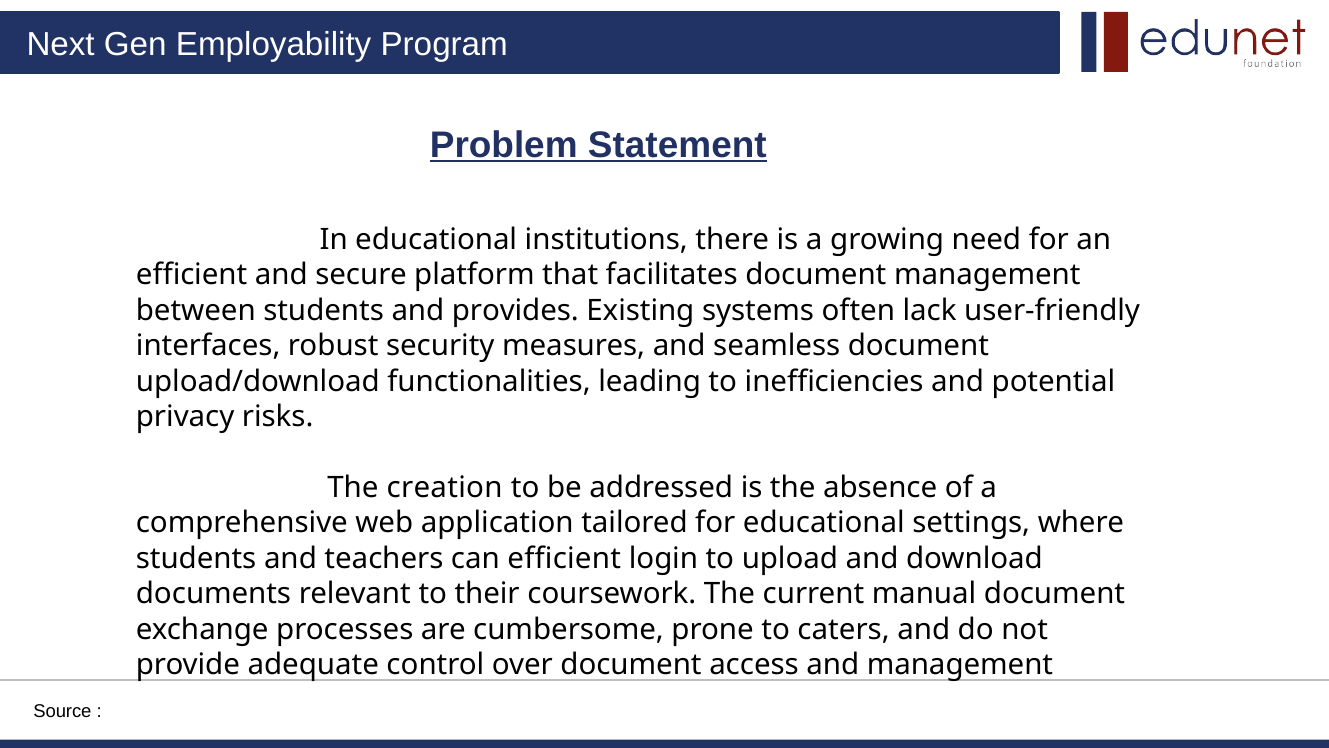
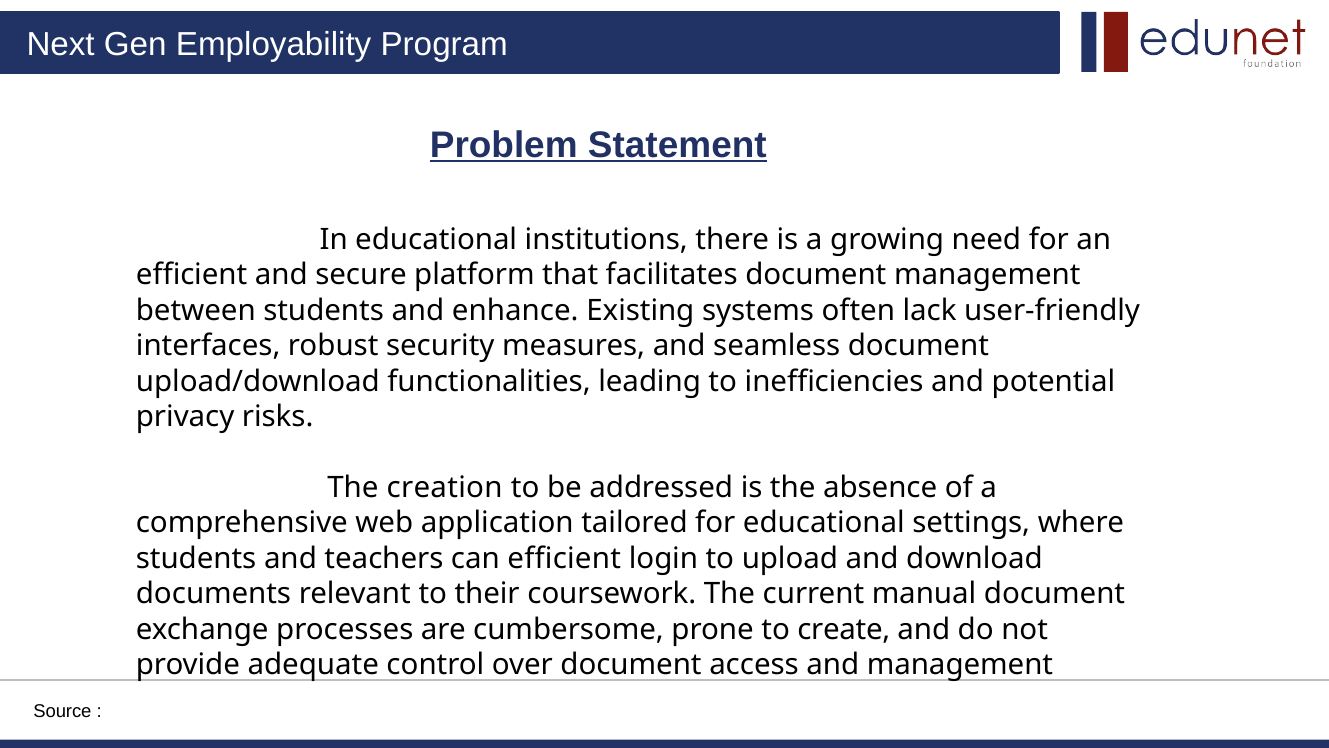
provides: provides -> enhance
caters: caters -> create
